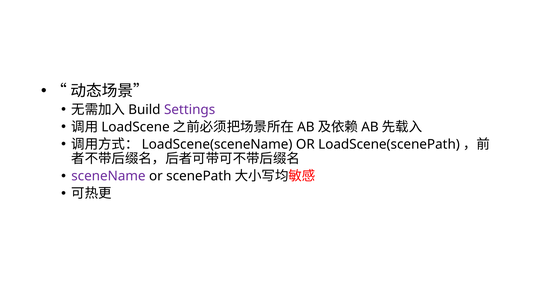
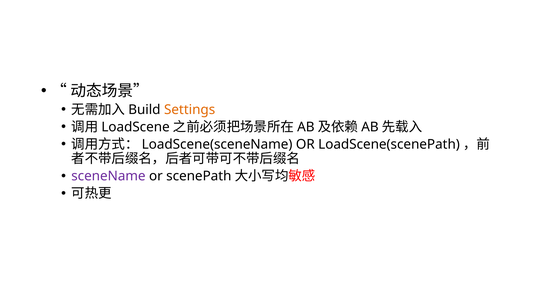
Settings colour: purple -> orange
